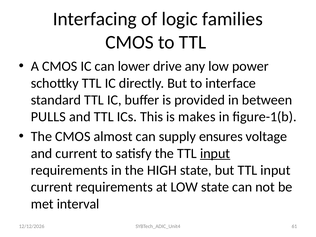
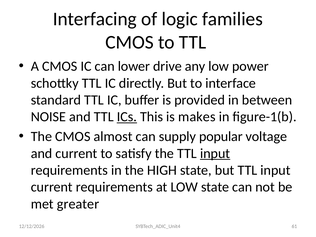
PULLS: PULLS -> NOISE
ICs underline: none -> present
ensures: ensures -> popular
interval: interval -> greater
